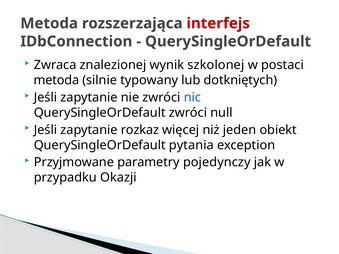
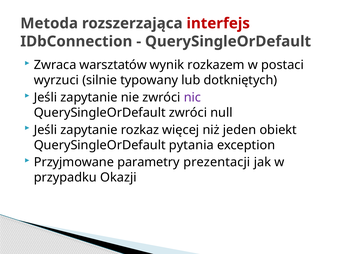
znalezionej: znalezionej -> warsztatów
szkolonej: szkolonej -> rozkazem
metoda at (56, 80): metoda -> wyrzuci
nic colour: blue -> purple
pojedynczy: pojedynczy -> prezentacji
